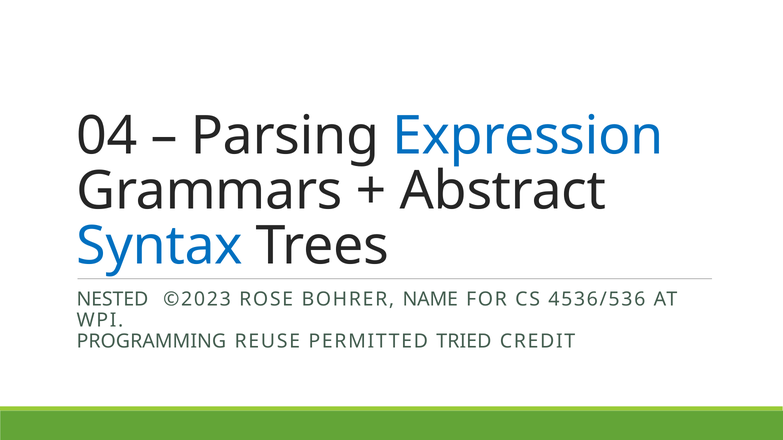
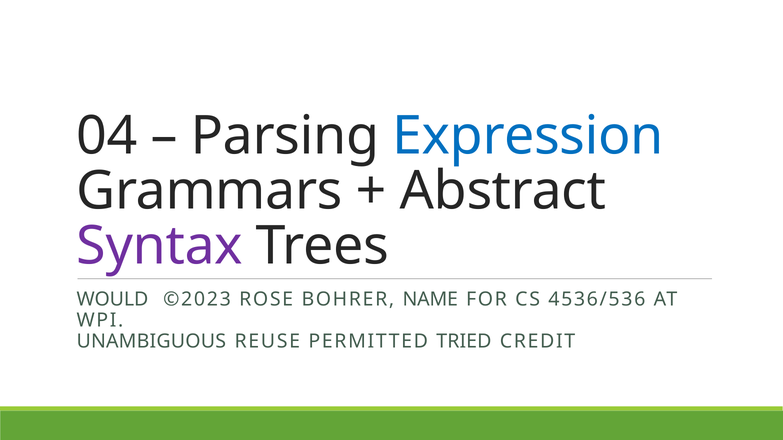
Syntax colour: blue -> purple
NESTED: NESTED -> WOULD
PROGRAMMING: PROGRAMMING -> UNAMBIGUOUS
